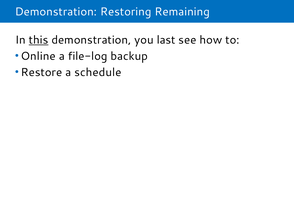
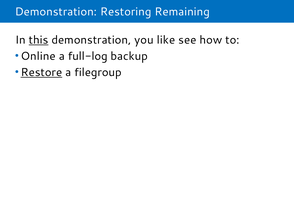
last: last -> like
file-log: file-log -> full-log
Restore underline: none -> present
schedule: schedule -> filegroup
